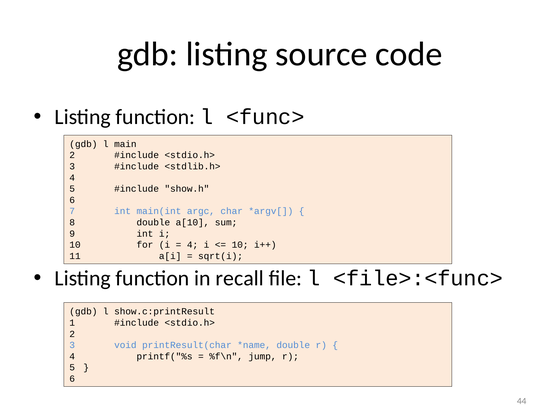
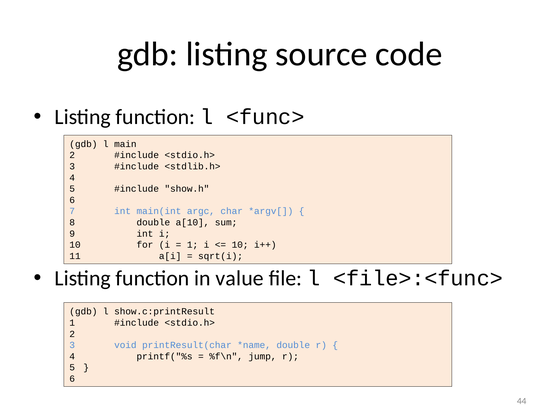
4 at (193, 245): 4 -> 1
recall: recall -> value
